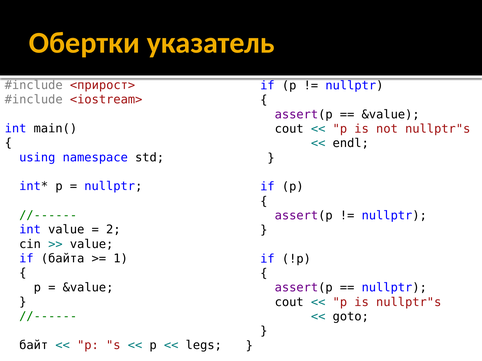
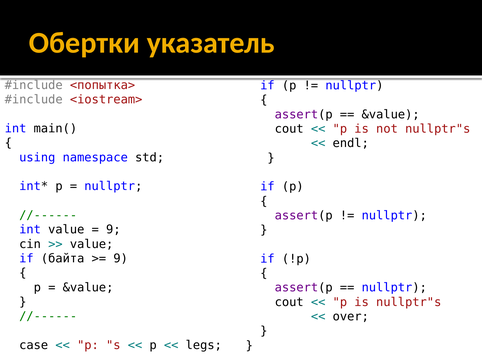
<прирост>: <прирост> -> <попытка>
2 at (113, 230): 2 -> 9
1 at (121, 259): 1 -> 9
goto: goto -> over
байт: байт -> case
